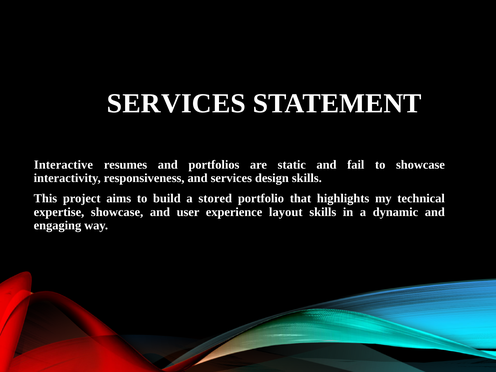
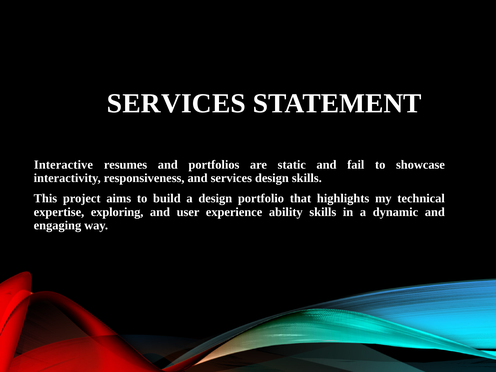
a stored: stored -> design
expertise showcase: showcase -> exploring
layout: layout -> ability
